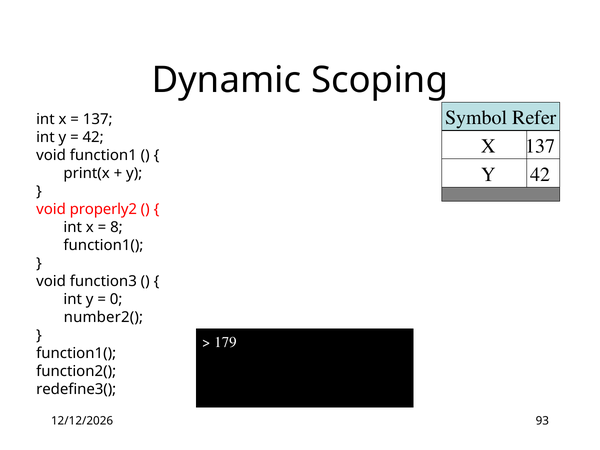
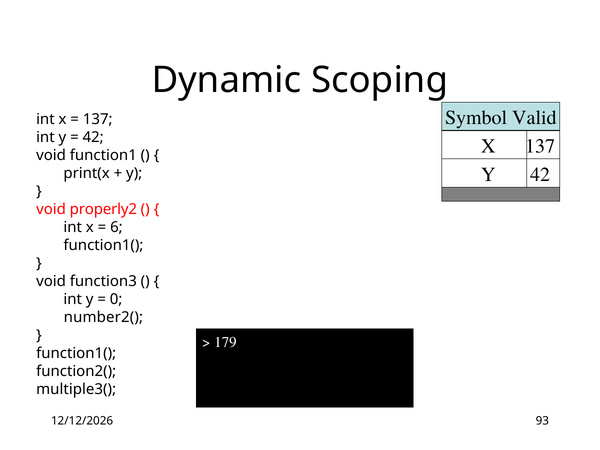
Refer: Refer -> Valid
8: 8 -> 6
redefine3(: redefine3( -> multiple3(
